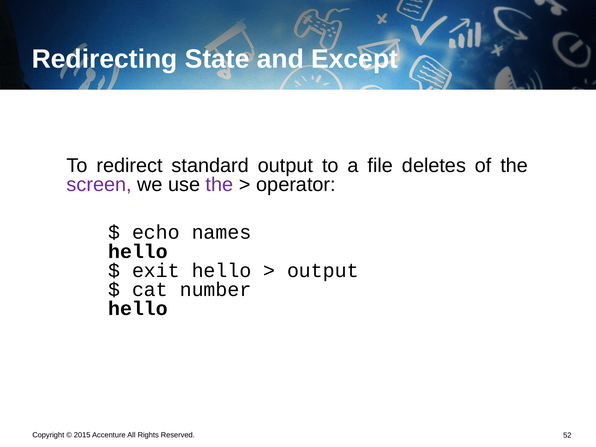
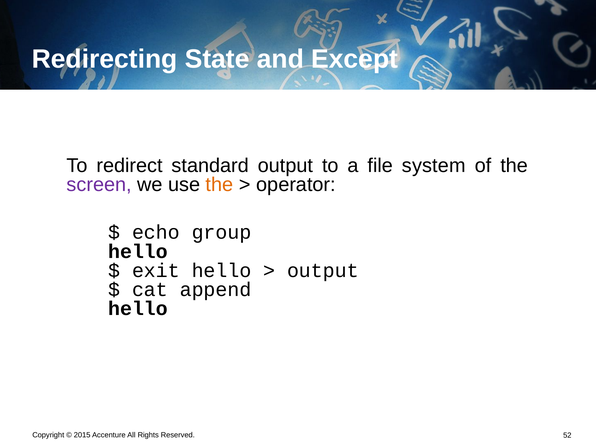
deletes: deletes -> system
the at (219, 185) colour: purple -> orange
names: names -> group
number: number -> append
